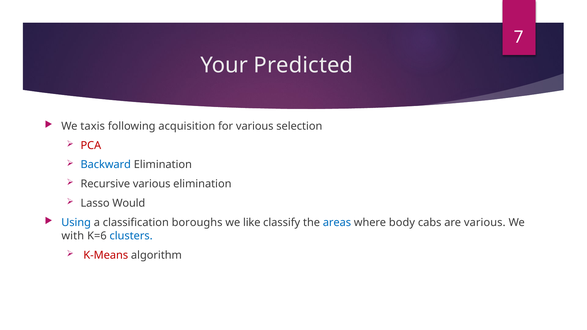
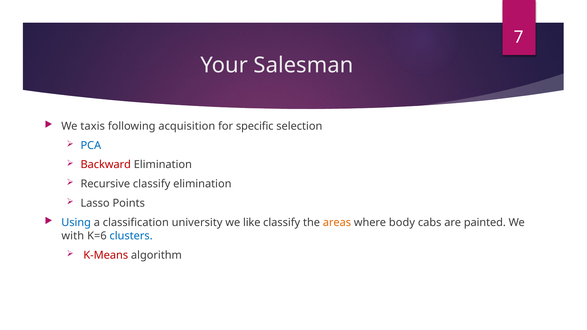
Predicted: Predicted -> Salesman
for various: various -> specific
PCA colour: red -> blue
Backward colour: blue -> red
Recursive various: various -> classify
Would: Would -> Points
boroughs: boroughs -> university
areas colour: blue -> orange
are various: various -> painted
